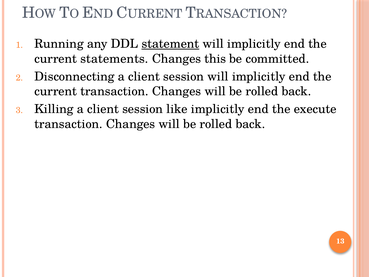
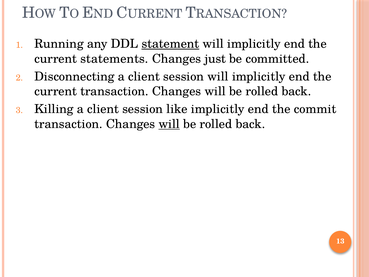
this: this -> just
execute: execute -> commit
will at (169, 124) underline: none -> present
